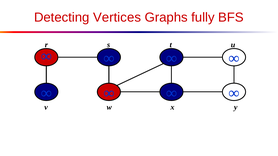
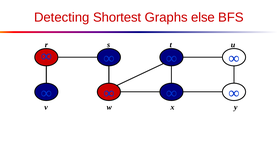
Vertices: Vertices -> Shortest
fully: fully -> else
